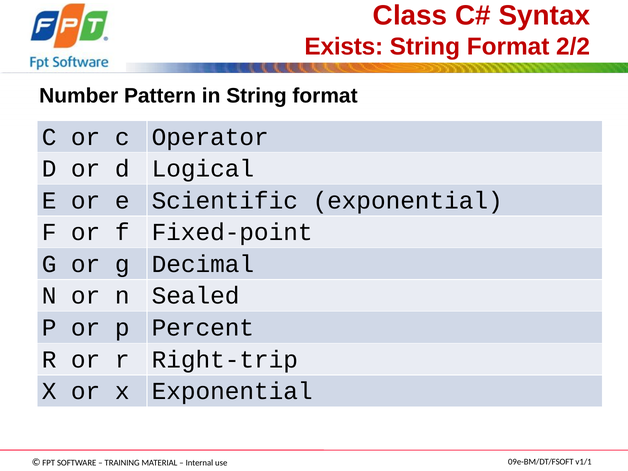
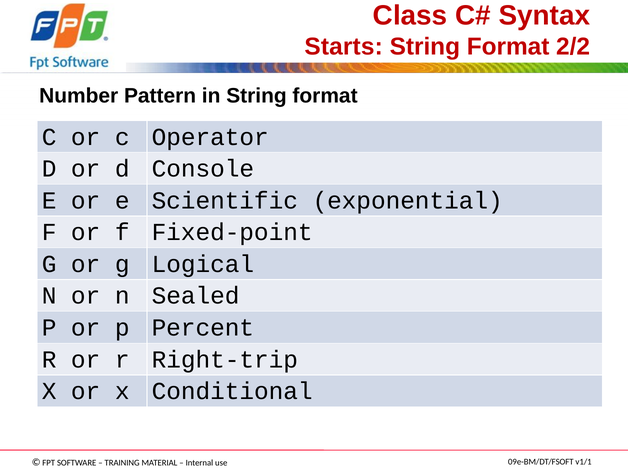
Exists: Exists -> Starts
Logical: Logical -> Console
Decimal: Decimal -> Logical
x Exponential: Exponential -> Conditional
